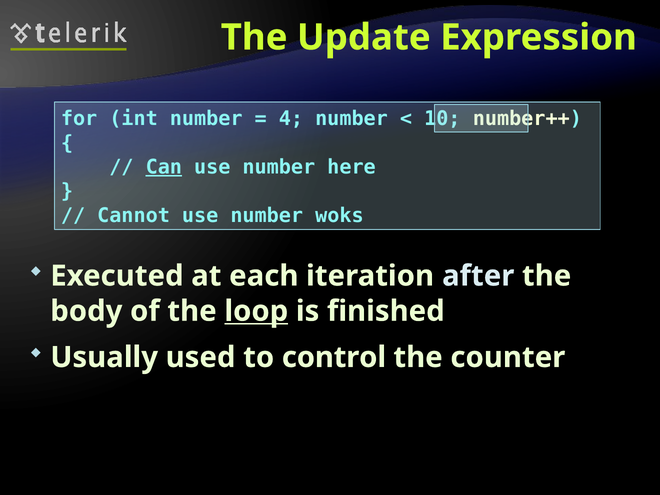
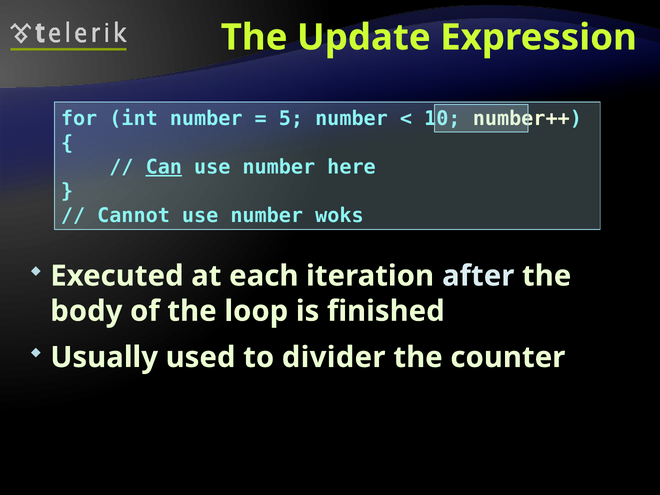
4: 4 -> 5
loop underline: present -> none
control: control -> divider
